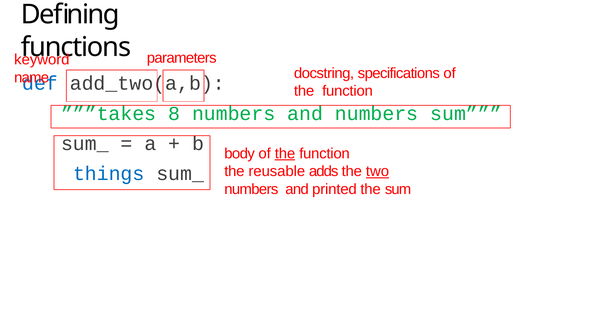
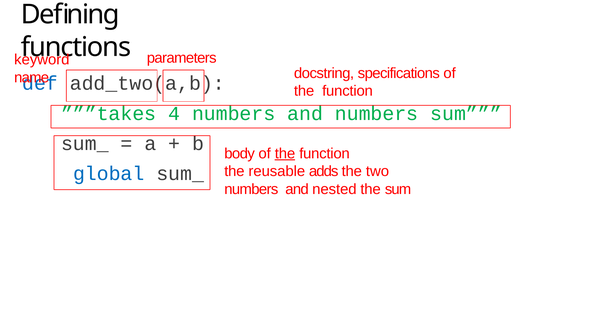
8: 8 -> 4
two underline: present -> none
things: things -> global
printed: printed -> nested
